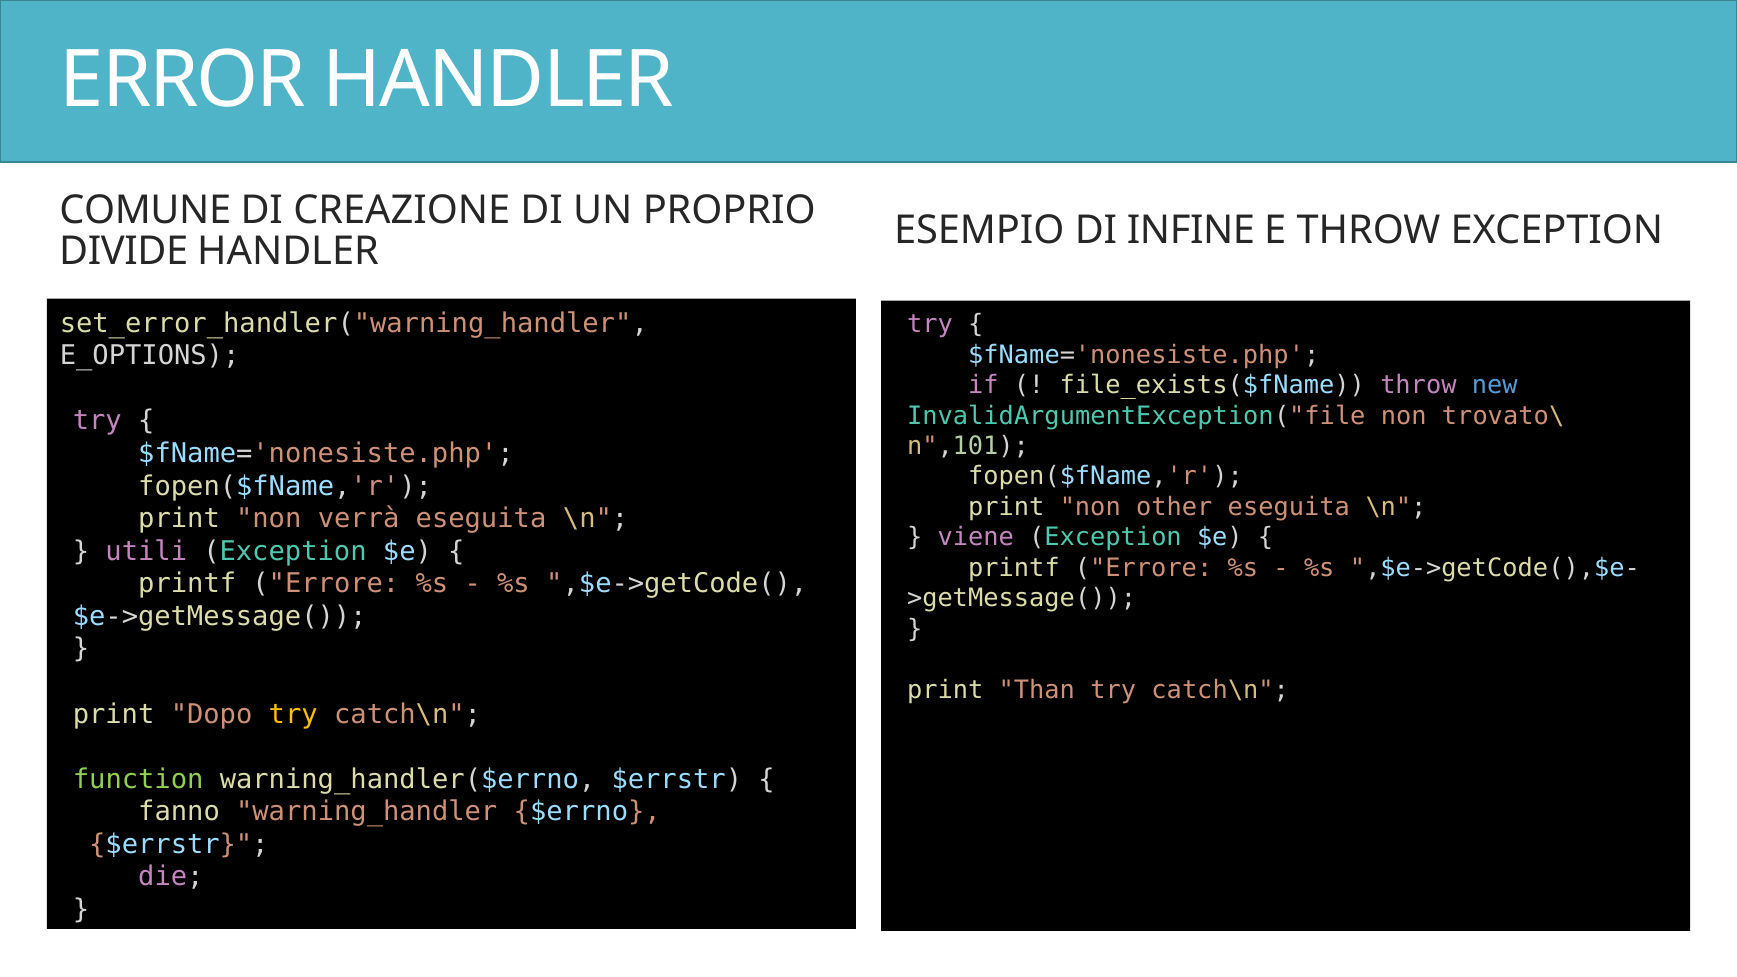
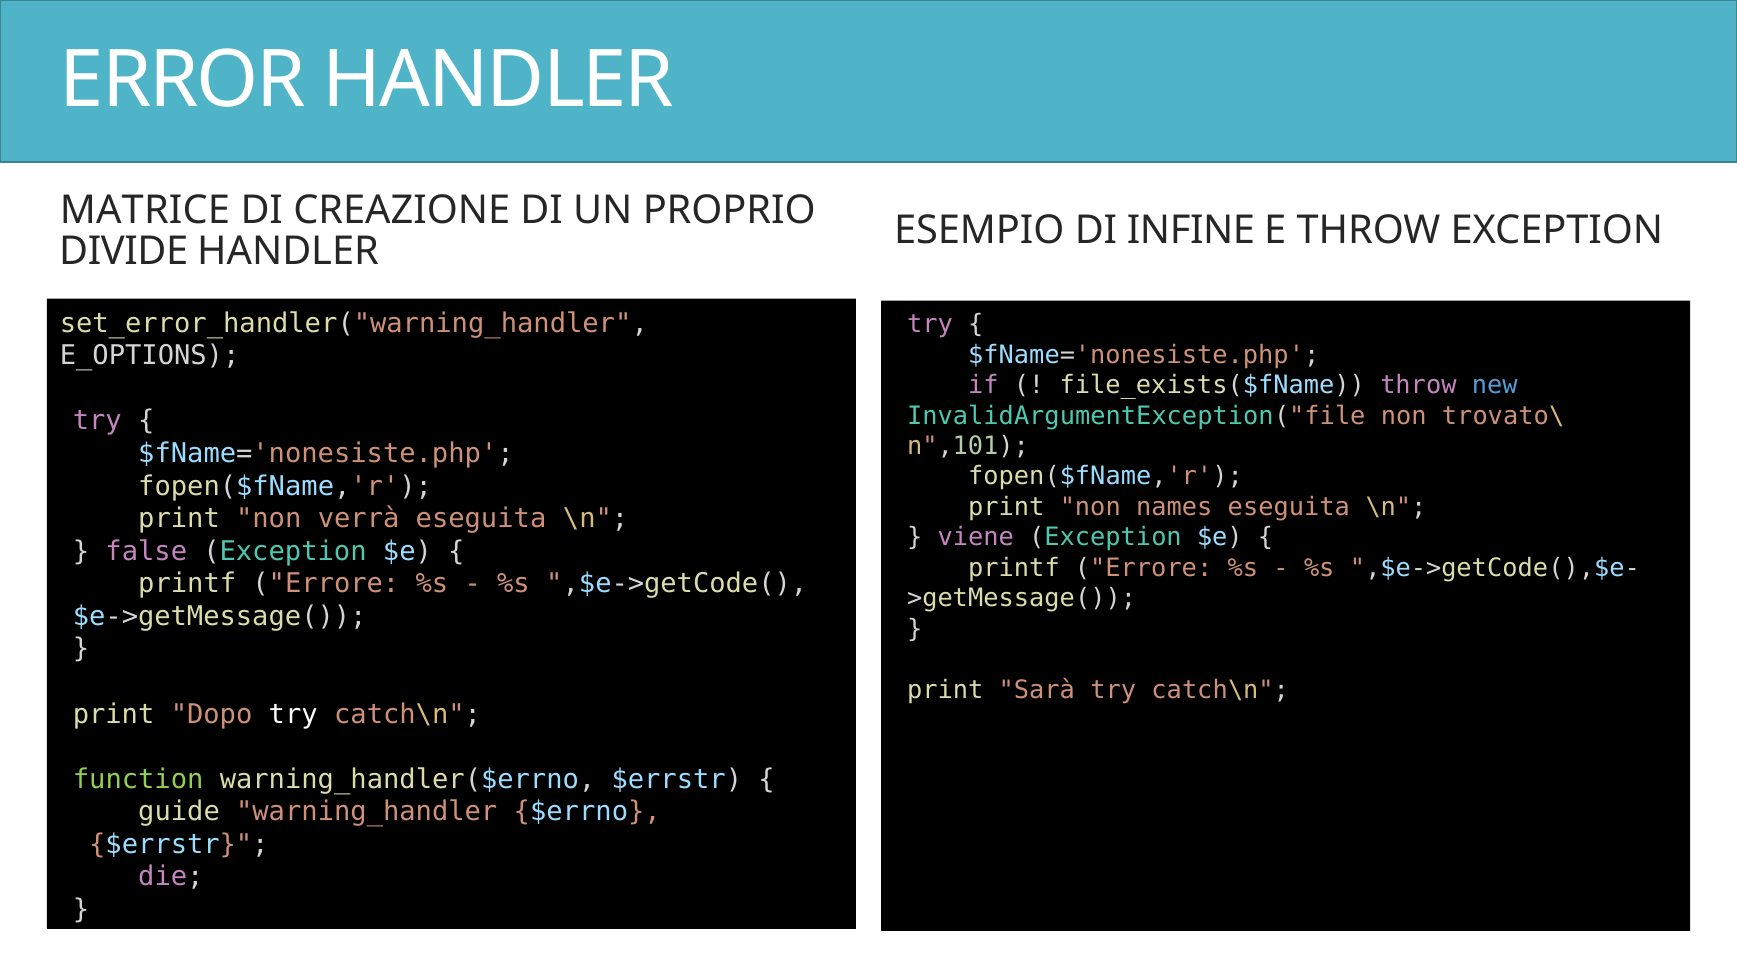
COMUNE: COMUNE -> MATRICE
other: other -> names
utili: utili -> false
Than: Than -> Sarà
try at (293, 714) colour: yellow -> white
fanno: fanno -> guide
